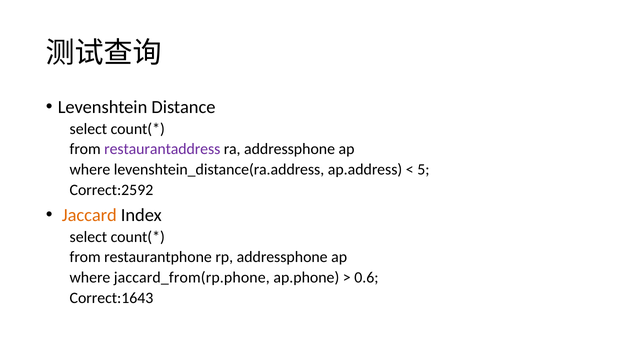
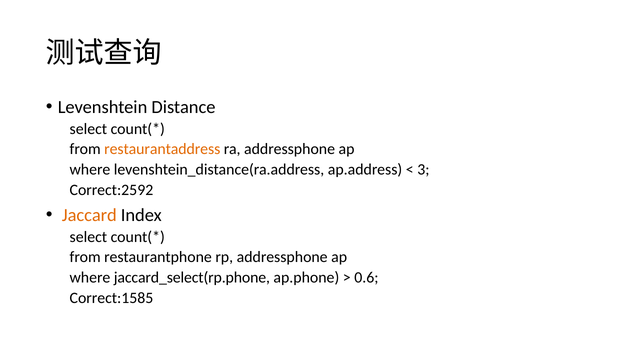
restaurantaddress colour: purple -> orange
5: 5 -> 3
jaccard_from(rp.phone: jaccard_from(rp.phone -> jaccard_select(rp.phone
Correct:1643: Correct:1643 -> Correct:1585
